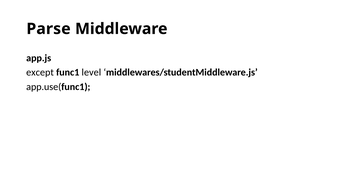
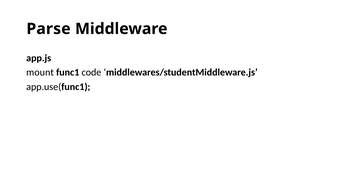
except: except -> mount
level: level -> code
